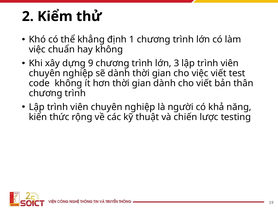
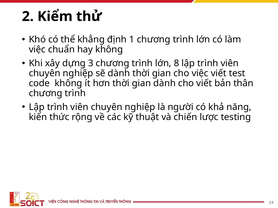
9: 9 -> 3
3: 3 -> 8
